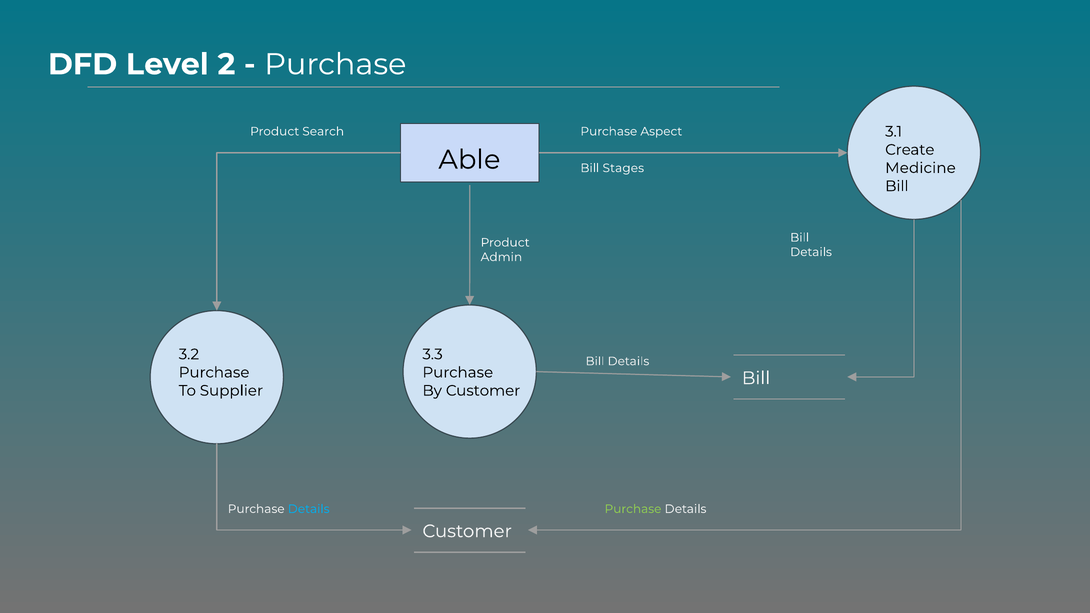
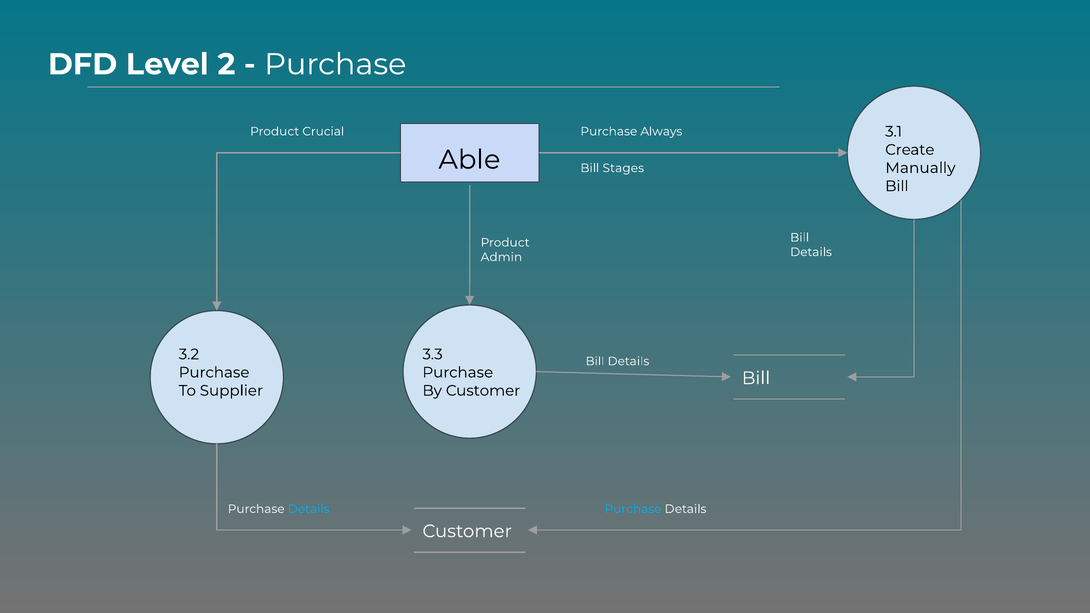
Search: Search -> Crucial
Aspect: Aspect -> Always
Medicine: Medicine -> Manually
Purchase at (633, 509) colour: light green -> light blue
